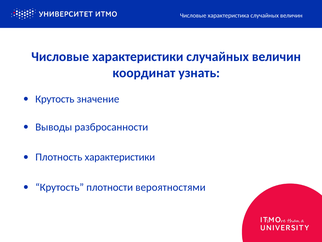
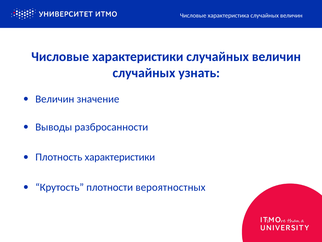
координат at (144, 73): координат -> случайных
Крутость at (55, 99): Крутость -> Величин
вероятностями: вероятностями -> вероятностных
